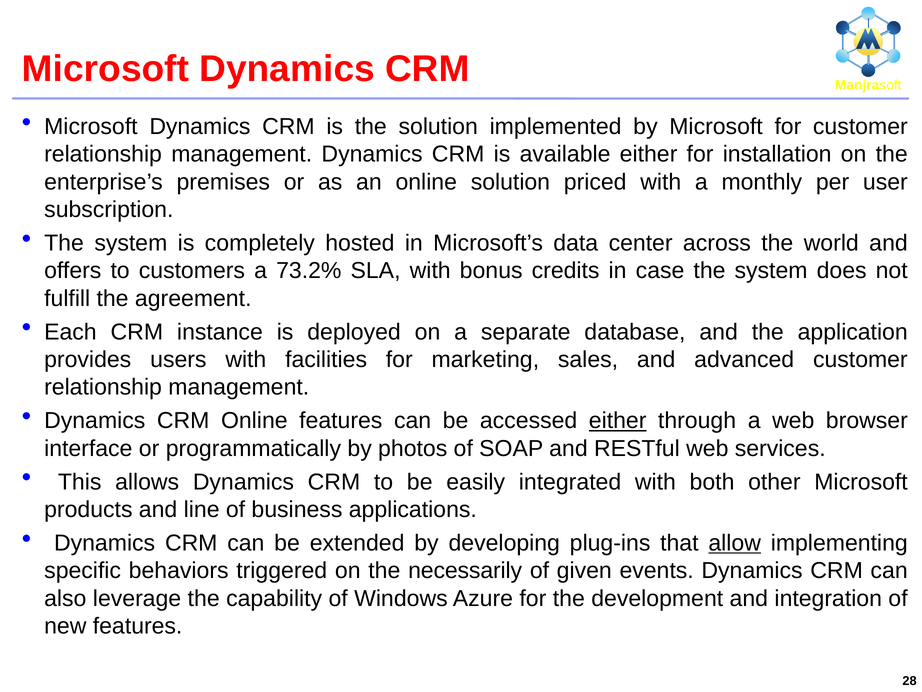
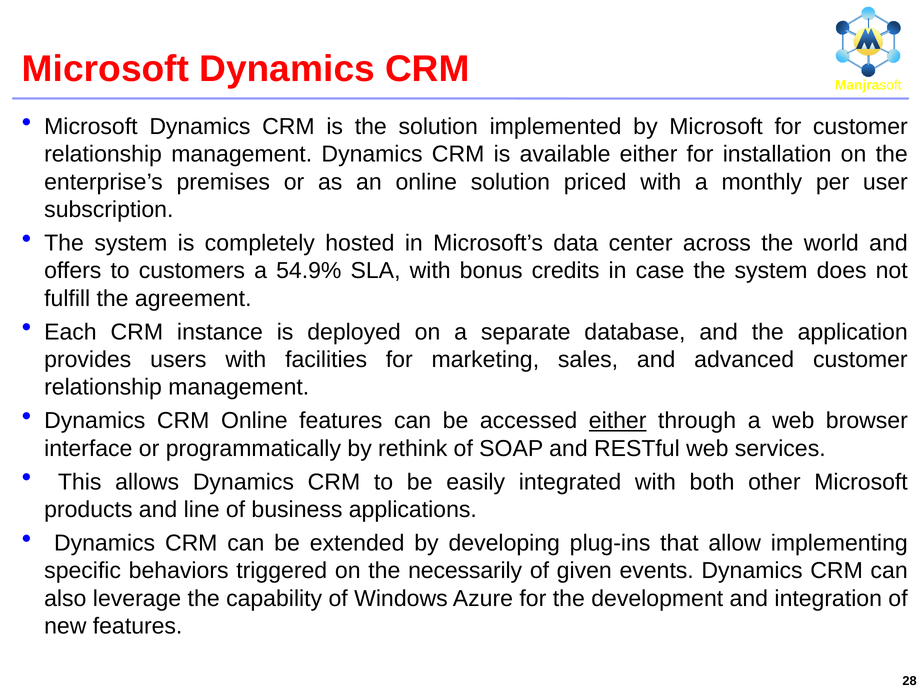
73.2%: 73.2% -> 54.9%
photos: photos -> rethink
allow underline: present -> none
